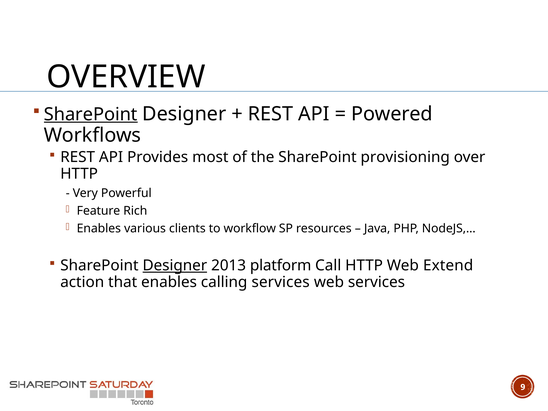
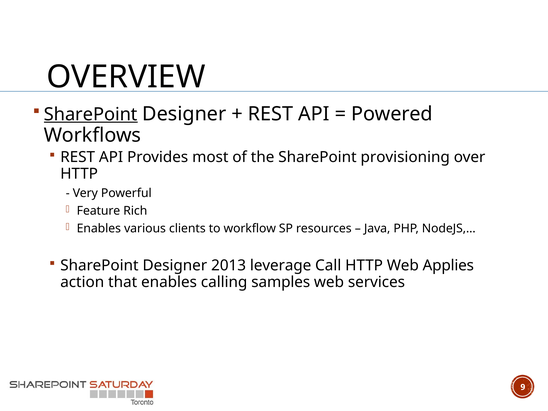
Designer at (175, 266) underline: present -> none
platform: platform -> leverage
Extend: Extend -> Applies
calling services: services -> samples
